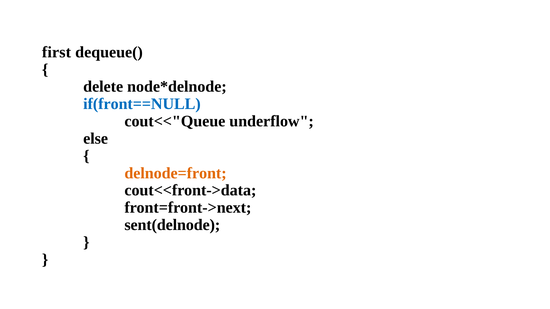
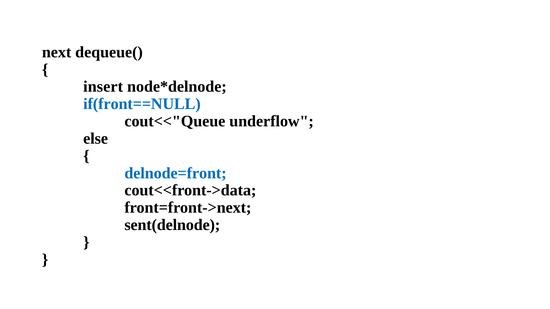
first: first -> next
delete: delete -> insert
delnode=front colour: orange -> blue
